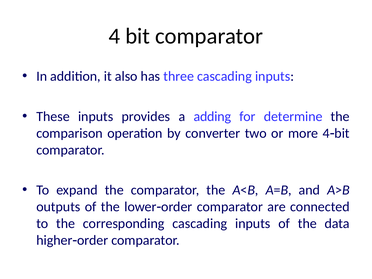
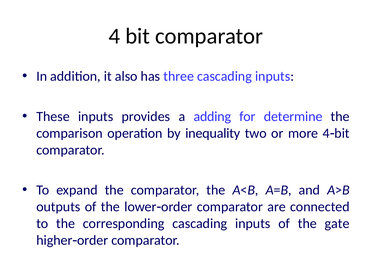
converter: converter -> inequality
data: data -> gate
